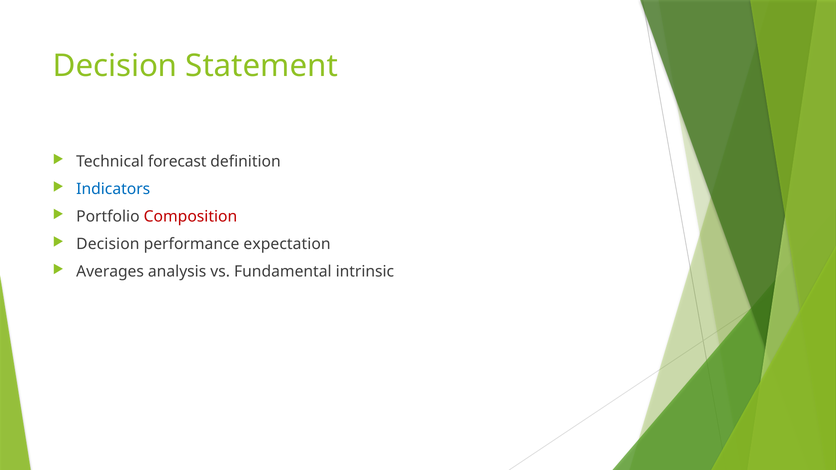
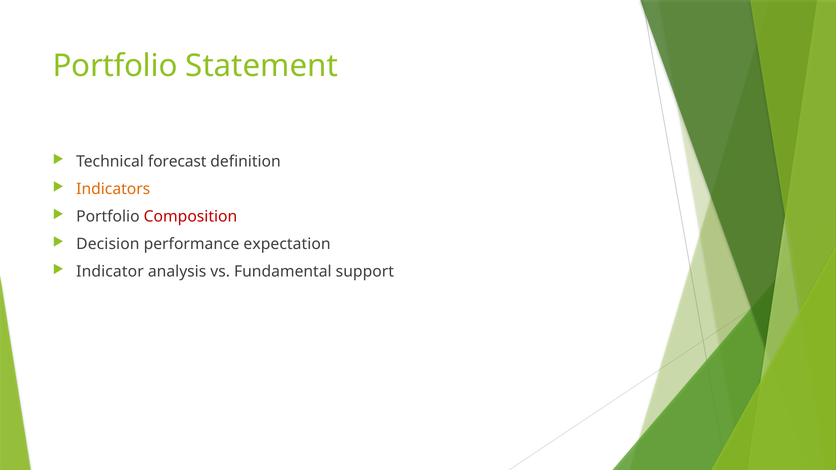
Decision at (115, 66): Decision -> Portfolio
Indicators colour: blue -> orange
Averages: Averages -> Indicator
intrinsic: intrinsic -> support
